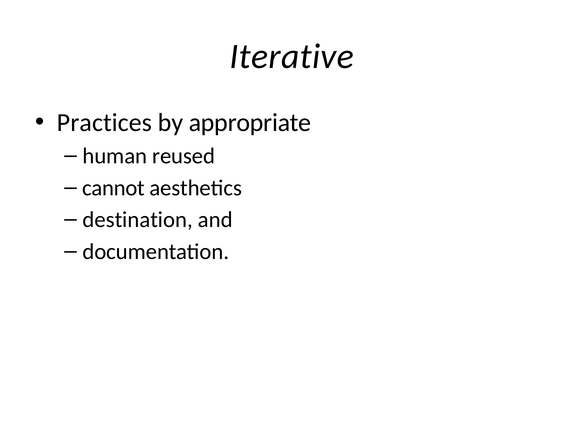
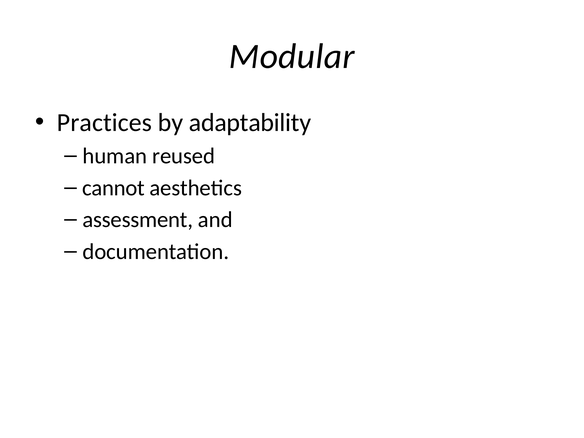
Iterative: Iterative -> Modular
appropriate: appropriate -> adaptability
destination: destination -> assessment
